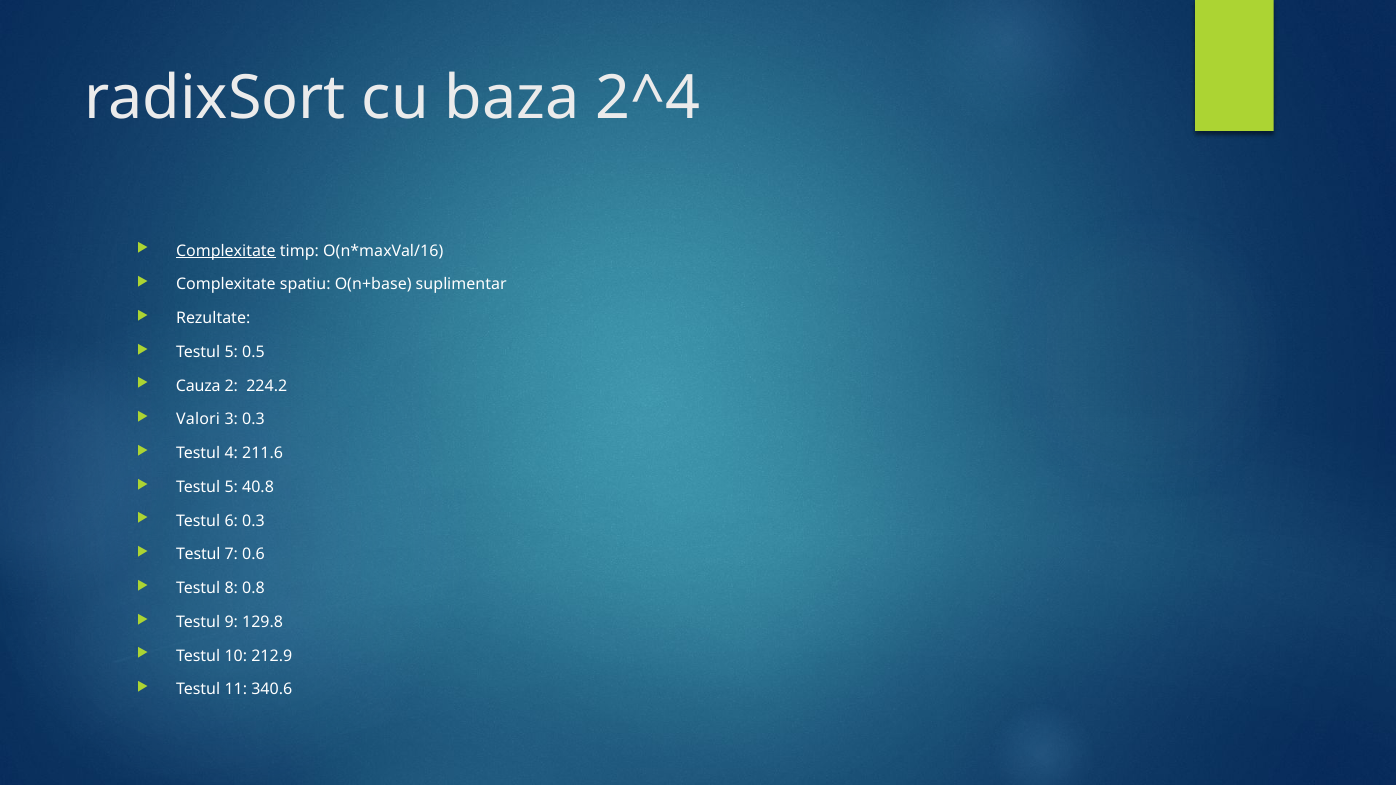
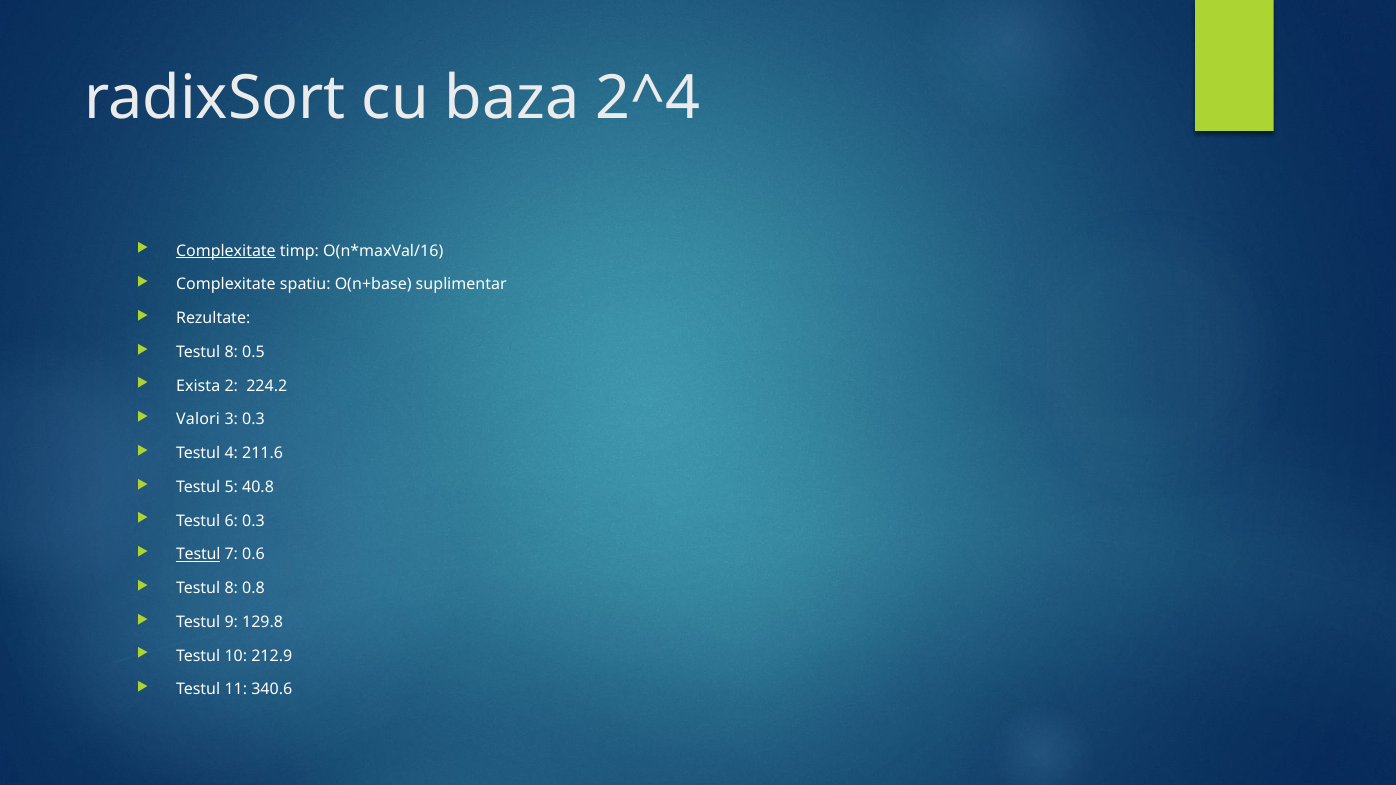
5 at (231, 352): 5 -> 8
Cauza: Cauza -> Exista
Testul at (198, 555) underline: none -> present
